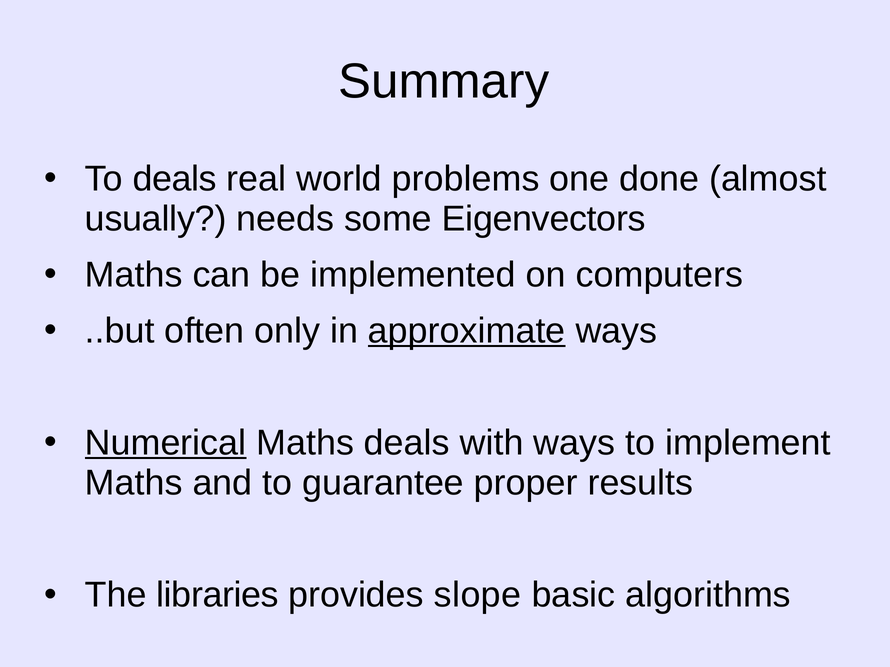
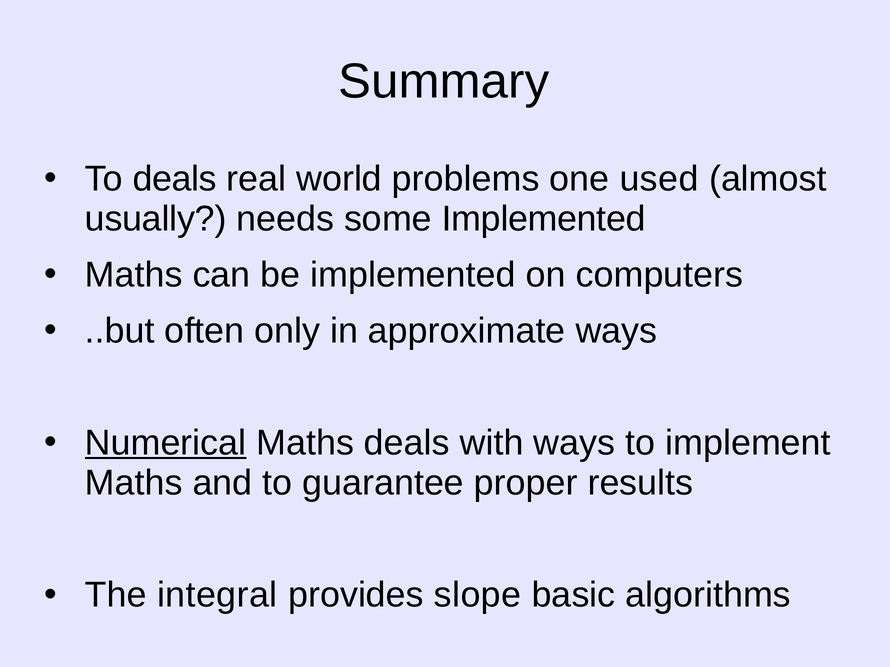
done: done -> used
some Eigenvectors: Eigenvectors -> Implemented
approximate underline: present -> none
libraries: libraries -> integral
